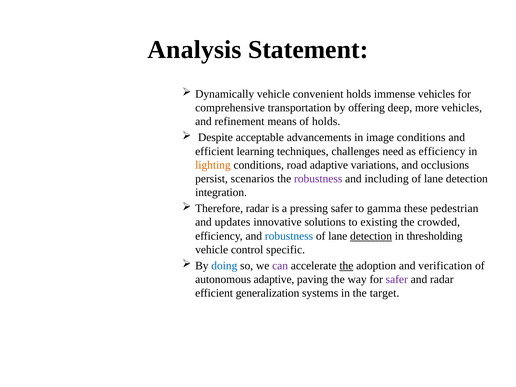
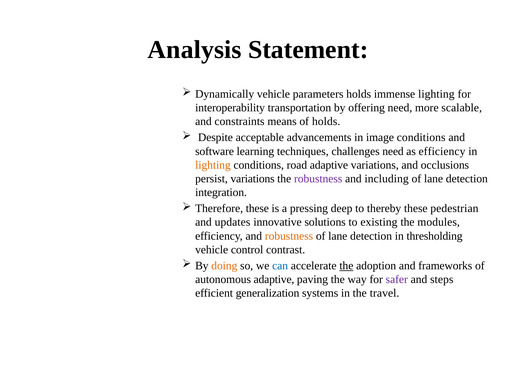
convenient: convenient -> parameters
immense vehicles: vehicles -> lighting
comprehensive: comprehensive -> interoperability
offering deep: deep -> need
more vehicles: vehicles -> scalable
refinement: refinement -> constraints
efficient at (214, 151): efficient -> software
persist scenarios: scenarios -> variations
Therefore radar: radar -> these
pressing safer: safer -> deep
gamma: gamma -> thereby
crowded: crowded -> modules
robustness at (289, 236) colour: blue -> orange
detection at (371, 236) underline: present -> none
specific: specific -> contrast
doing colour: blue -> orange
can colour: purple -> blue
verification: verification -> frameworks
and radar: radar -> steps
target: target -> travel
